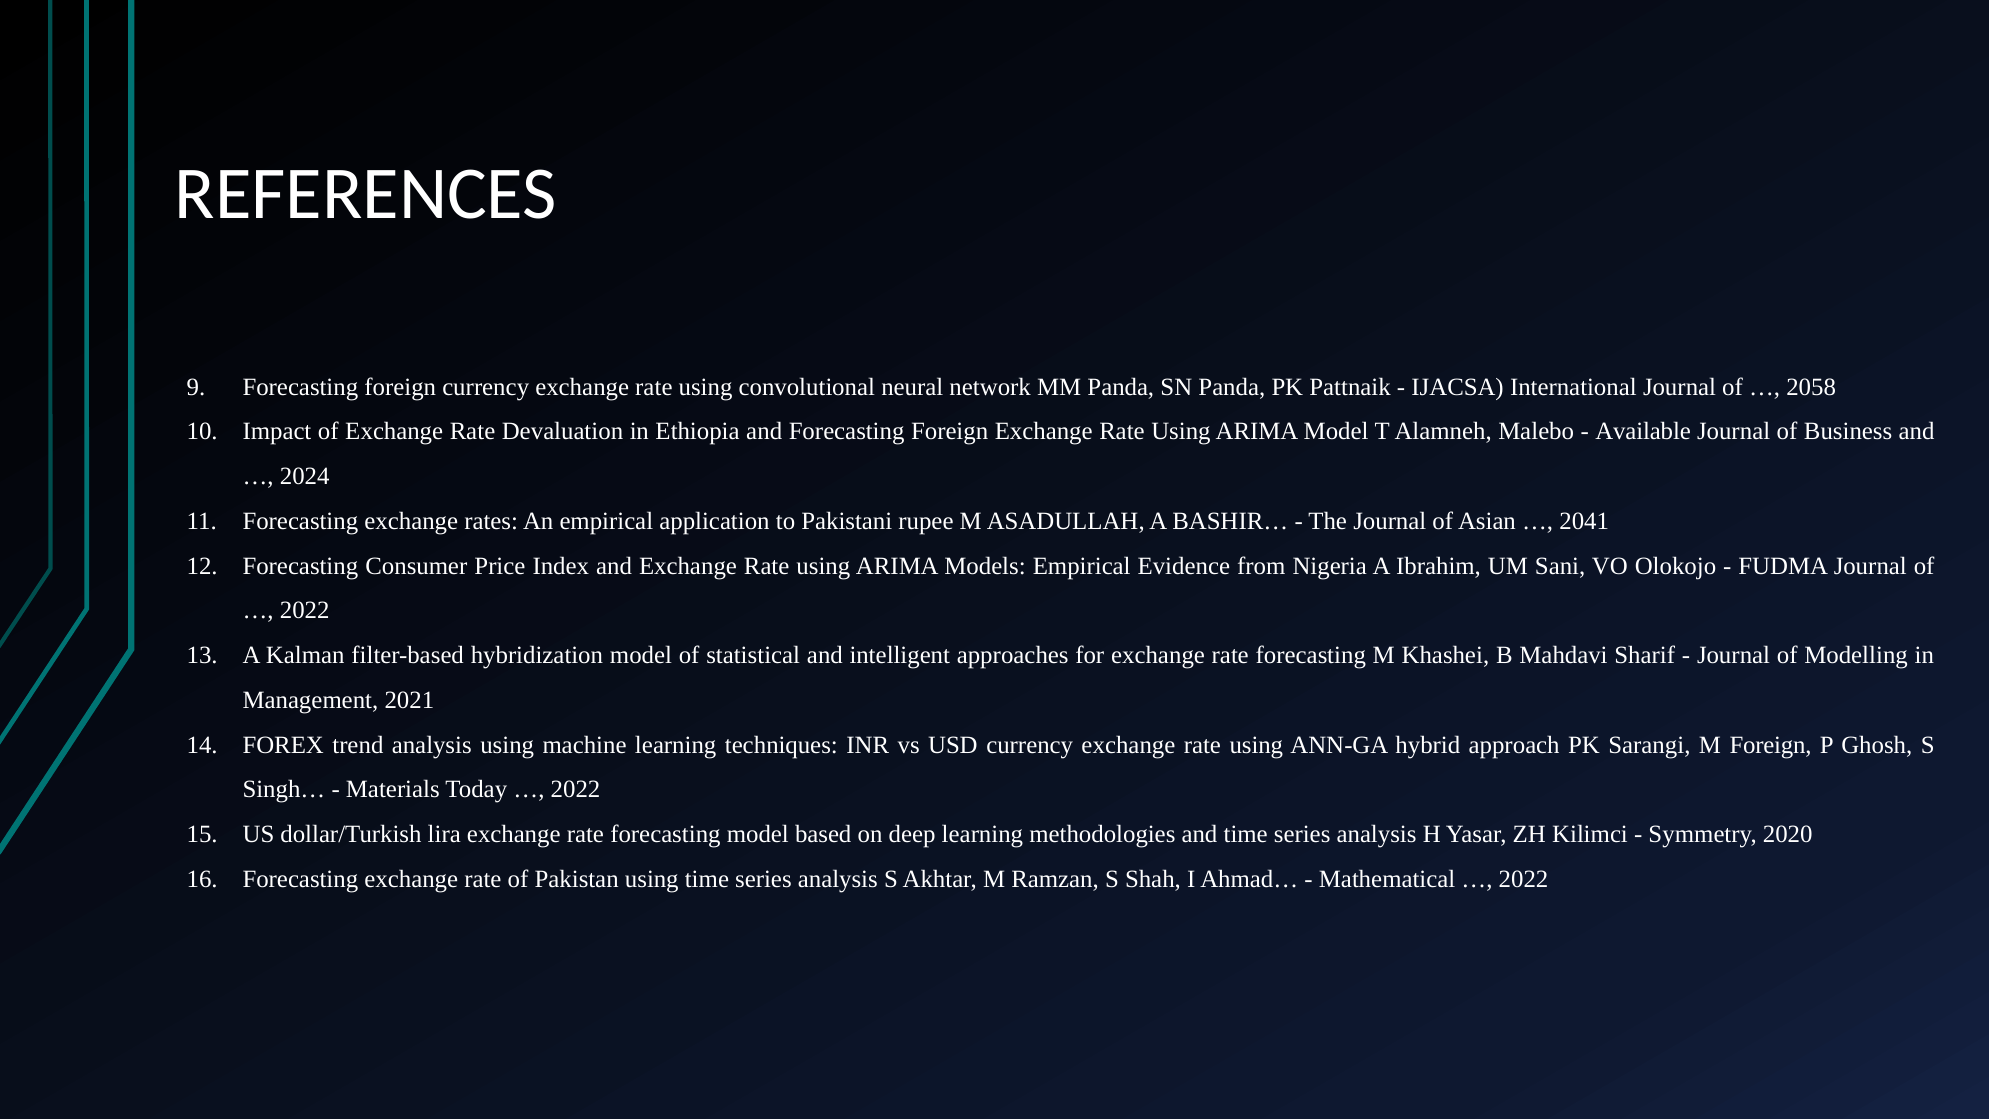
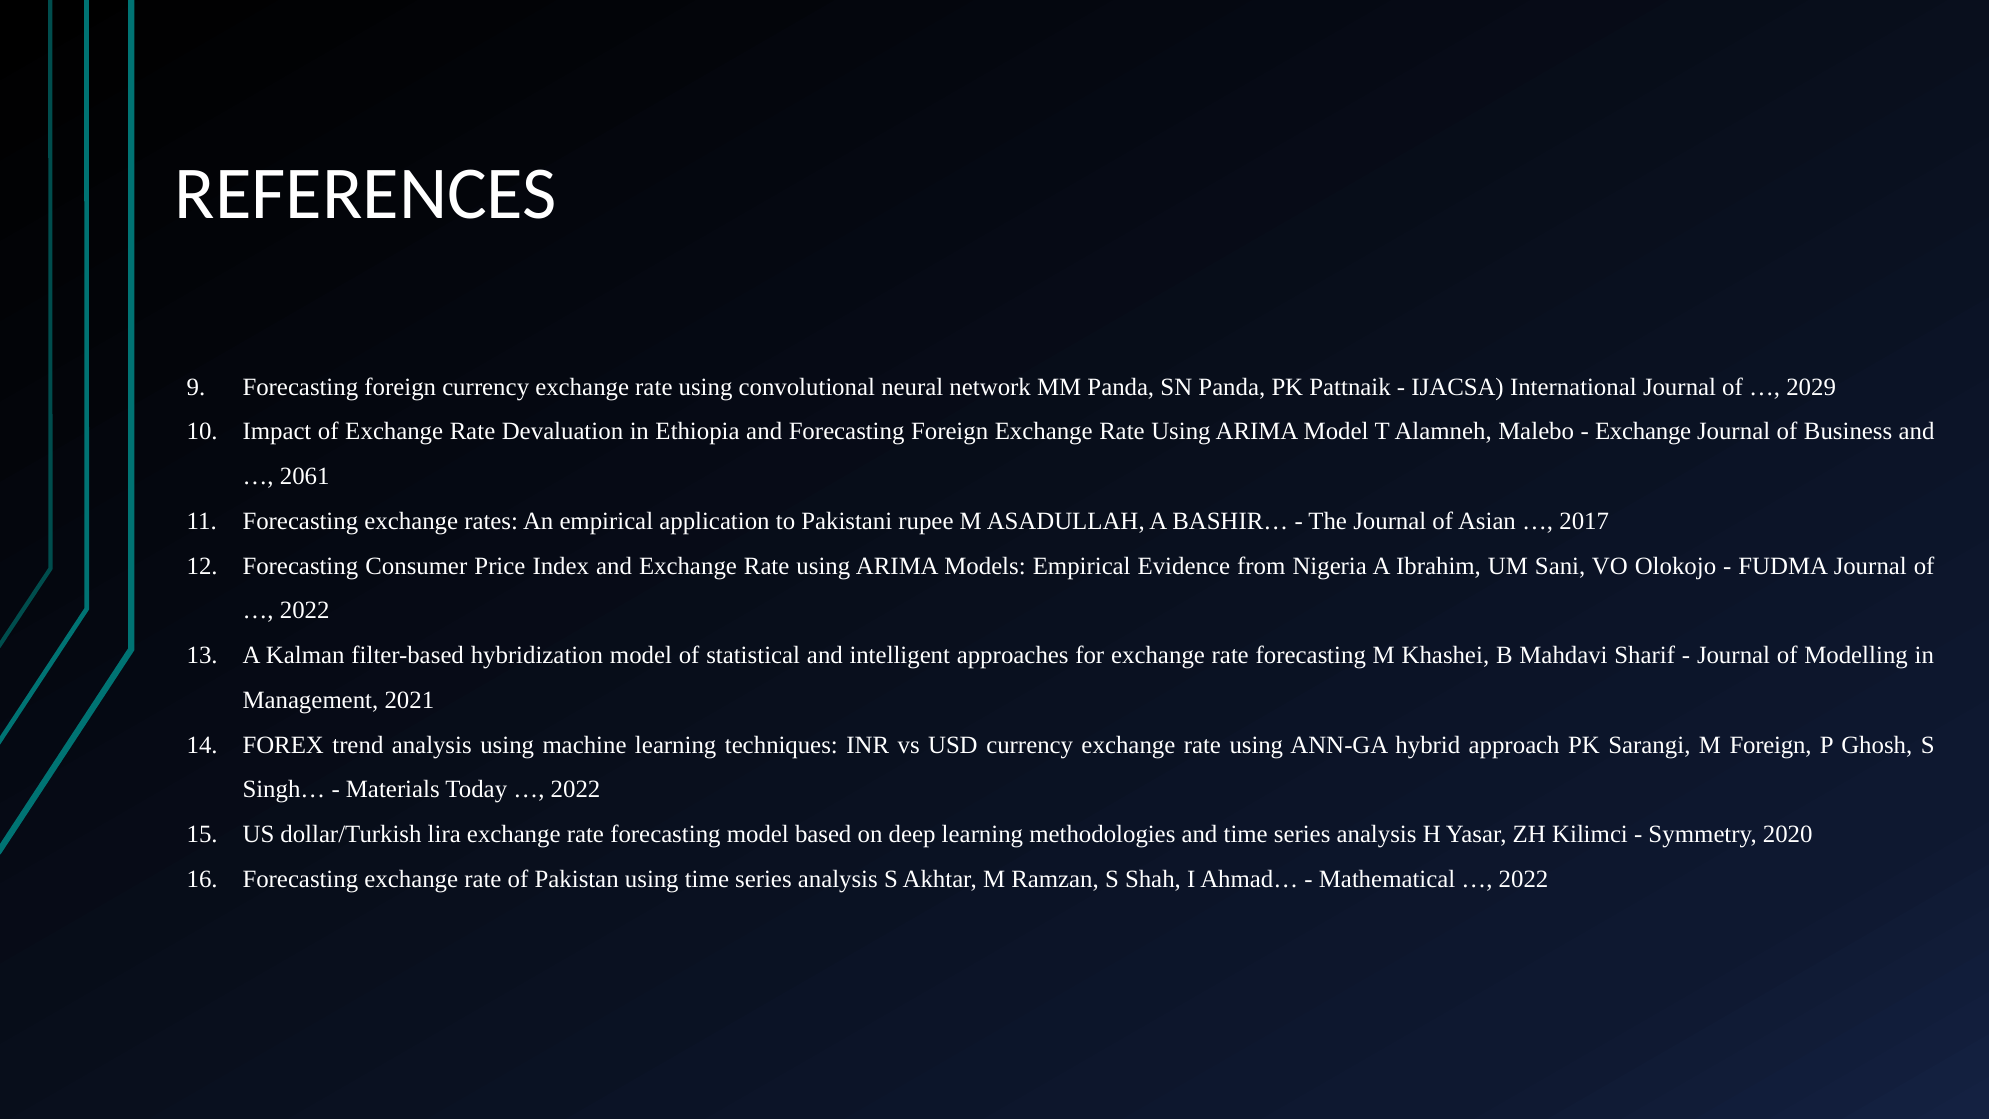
2058: 2058 -> 2029
Available at (1643, 432): Available -> Exchange
2024: 2024 -> 2061
2041: 2041 -> 2017
